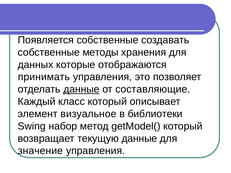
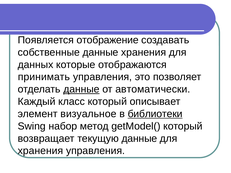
Появляется собственные: собственные -> отображение
собственные методы: методы -> данные
составляющие: составляющие -> автоматически
библиотеки underline: none -> present
значение at (40, 151): значение -> хранения
